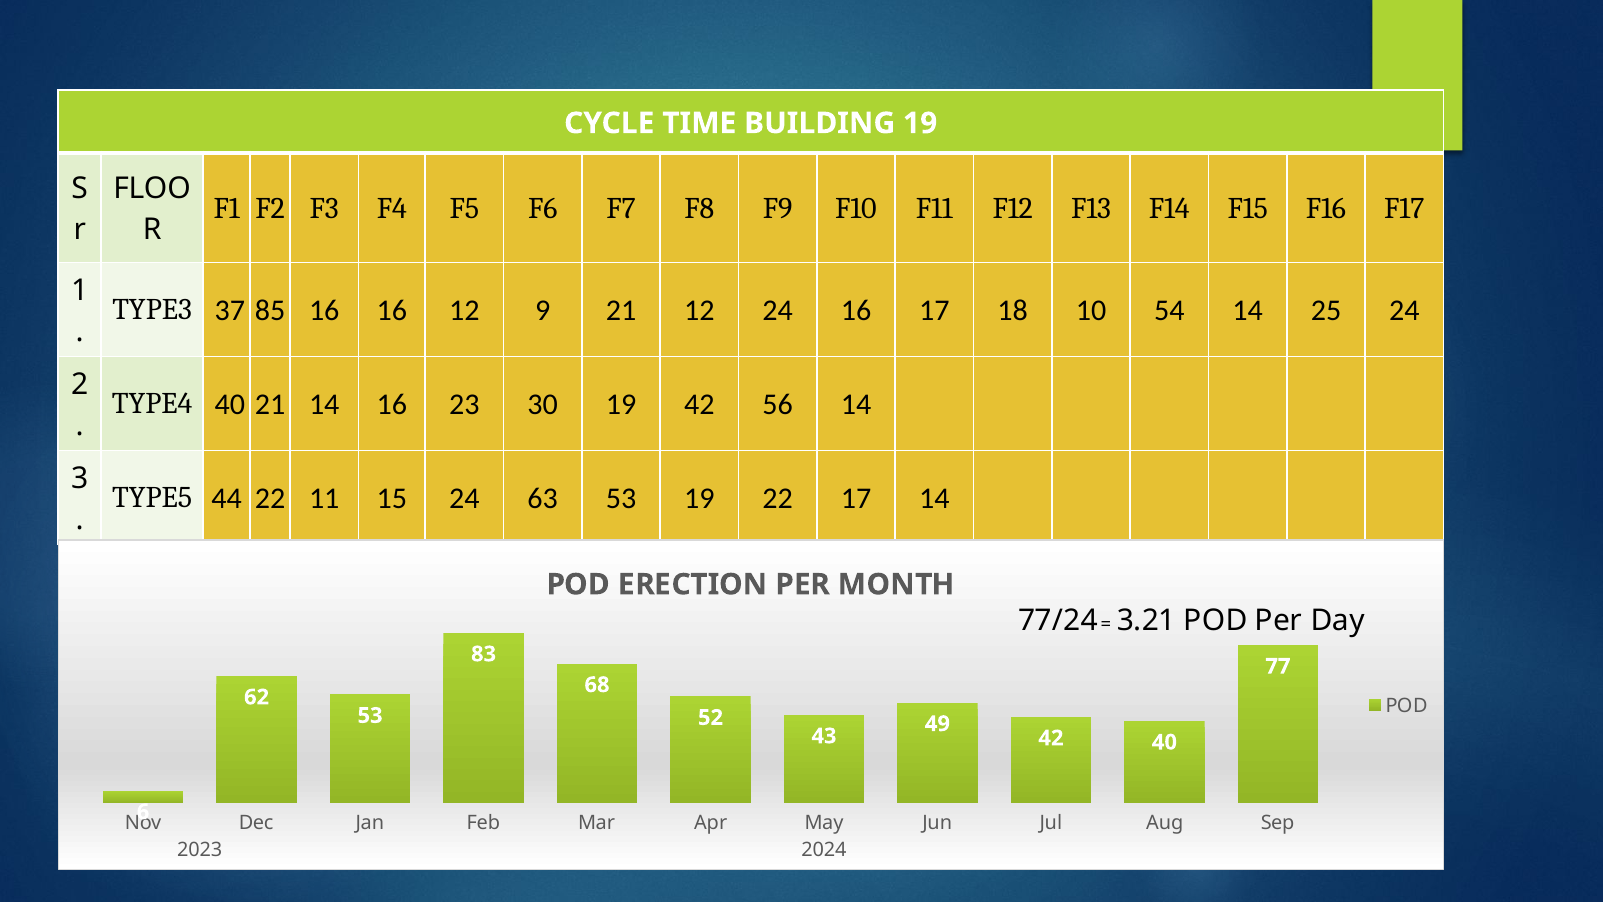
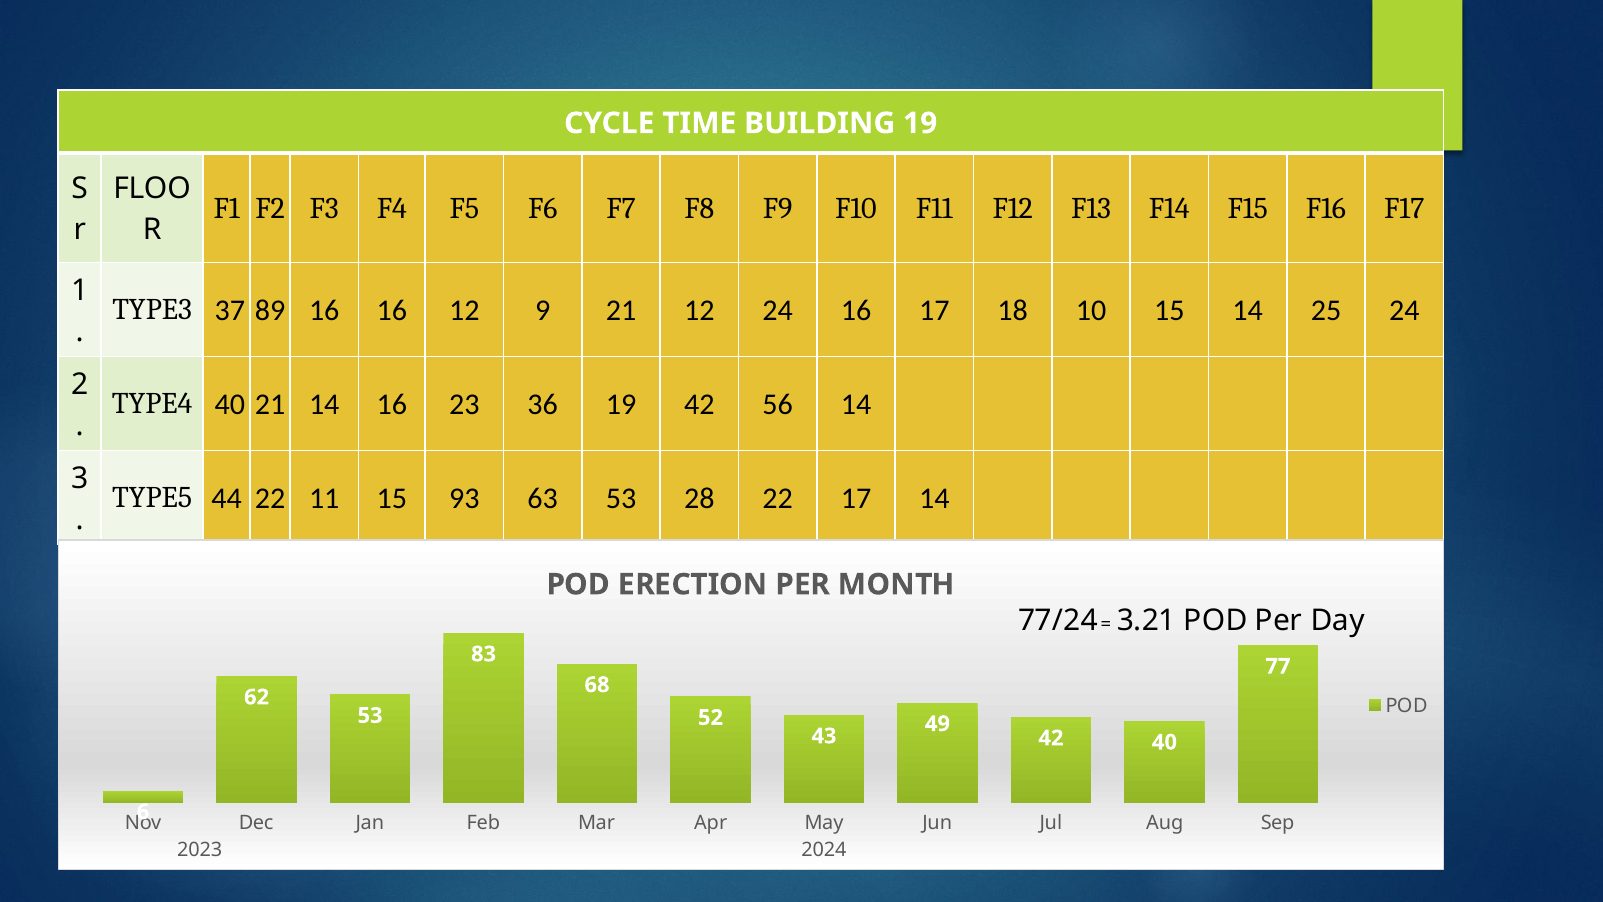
85: 85 -> 89
10 54: 54 -> 15
30: 30 -> 36
15 24: 24 -> 93
53 19: 19 -> 28
